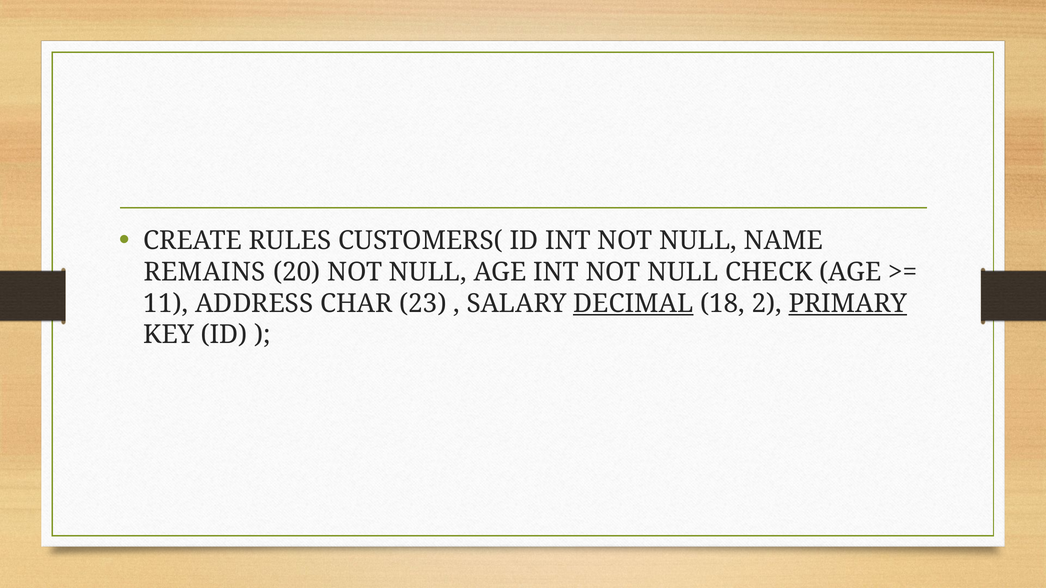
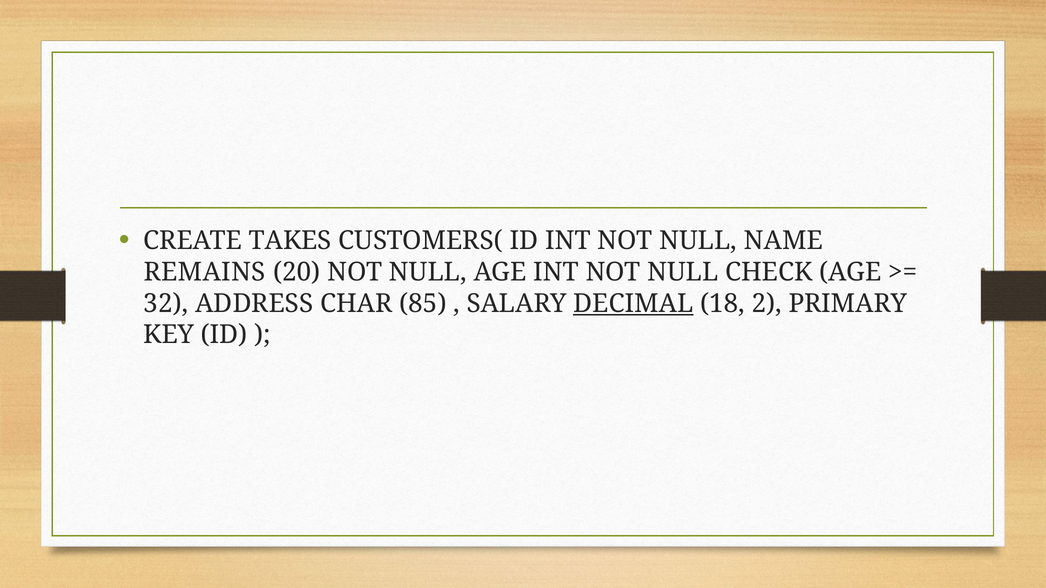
RULES: RULES -> TAKES
11: 11 -> 32
23: 23 -> 85
PRIMARY underline: present -> none
